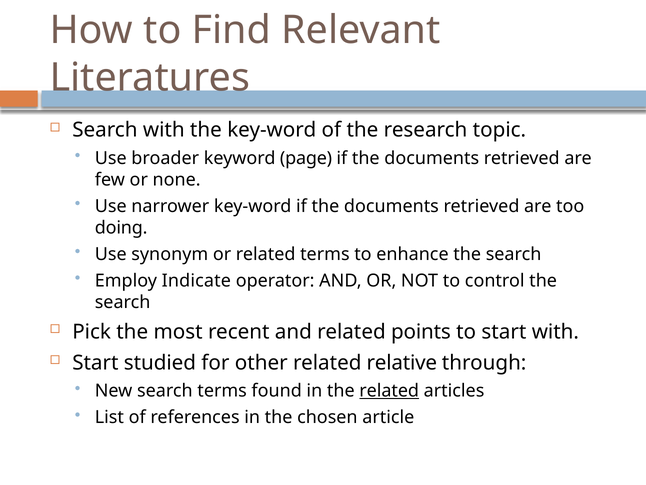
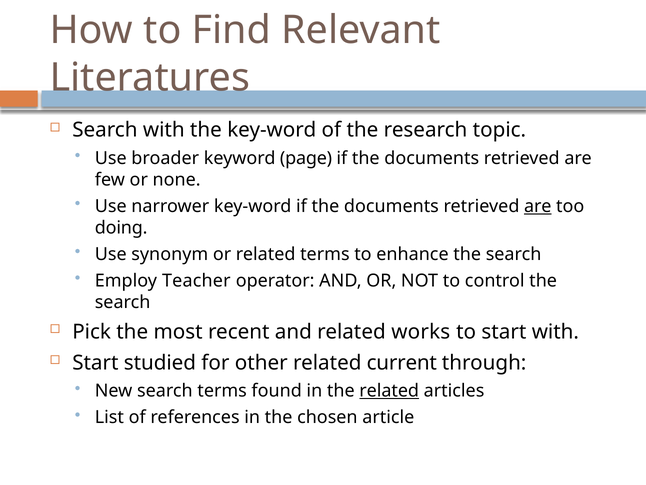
are at (538, 206) underline: none -> present
Indicate: Indicate -> Teacher
points: points -> works
relative: relative -> current
